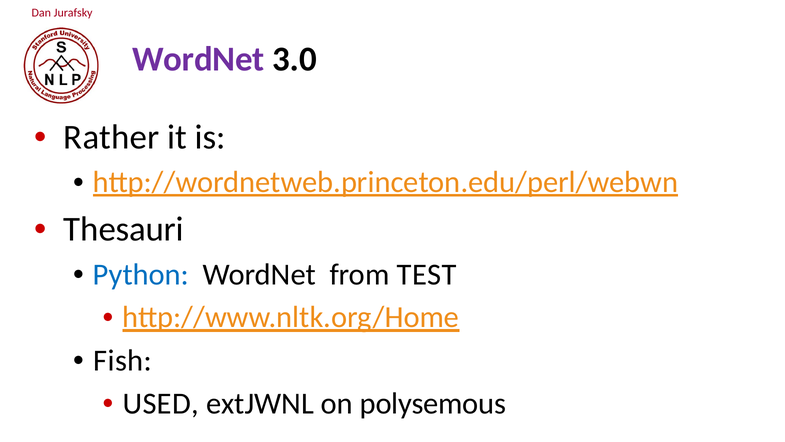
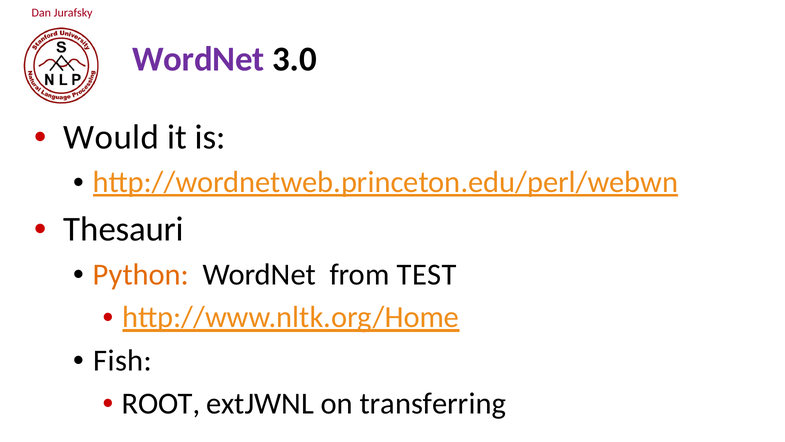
Rather: Rather -> Would
Python colour: blue -> orange
USED: USED -> ROOT
polysemous: polysemous -> transferring
